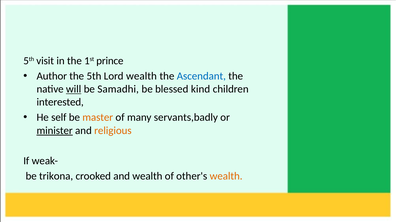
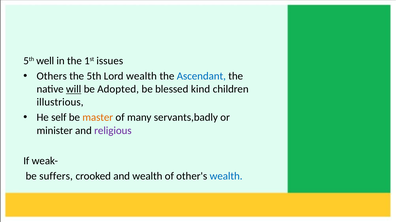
visit: visit -> well
prince: prince -> issues
Author: Author -> Others
Samadhi: Samadhi -> Adopted
interested: interested -> illustrious
minister underline: present -> none
religious colour: orange -> purple
trikona: trikona -> suffers
wealth at (226, 176) colour: orange -> blue
